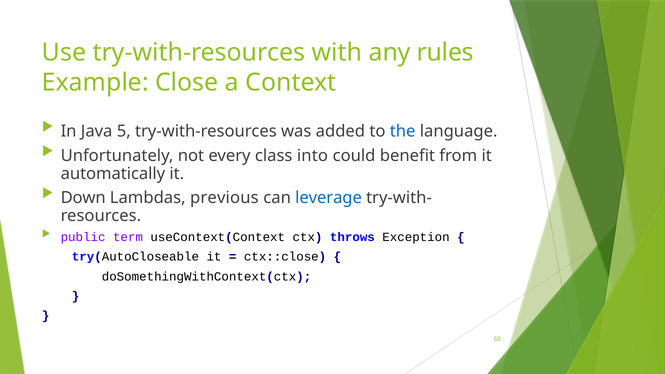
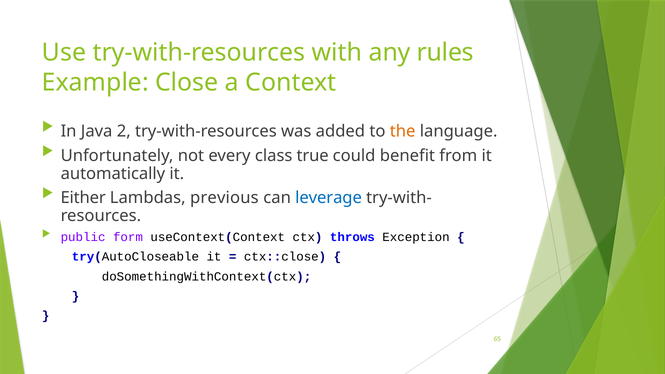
5: 5 -> 2
the colour: blue -> orange
into: into -> true
Down: Down -> Either
term: term -> form
